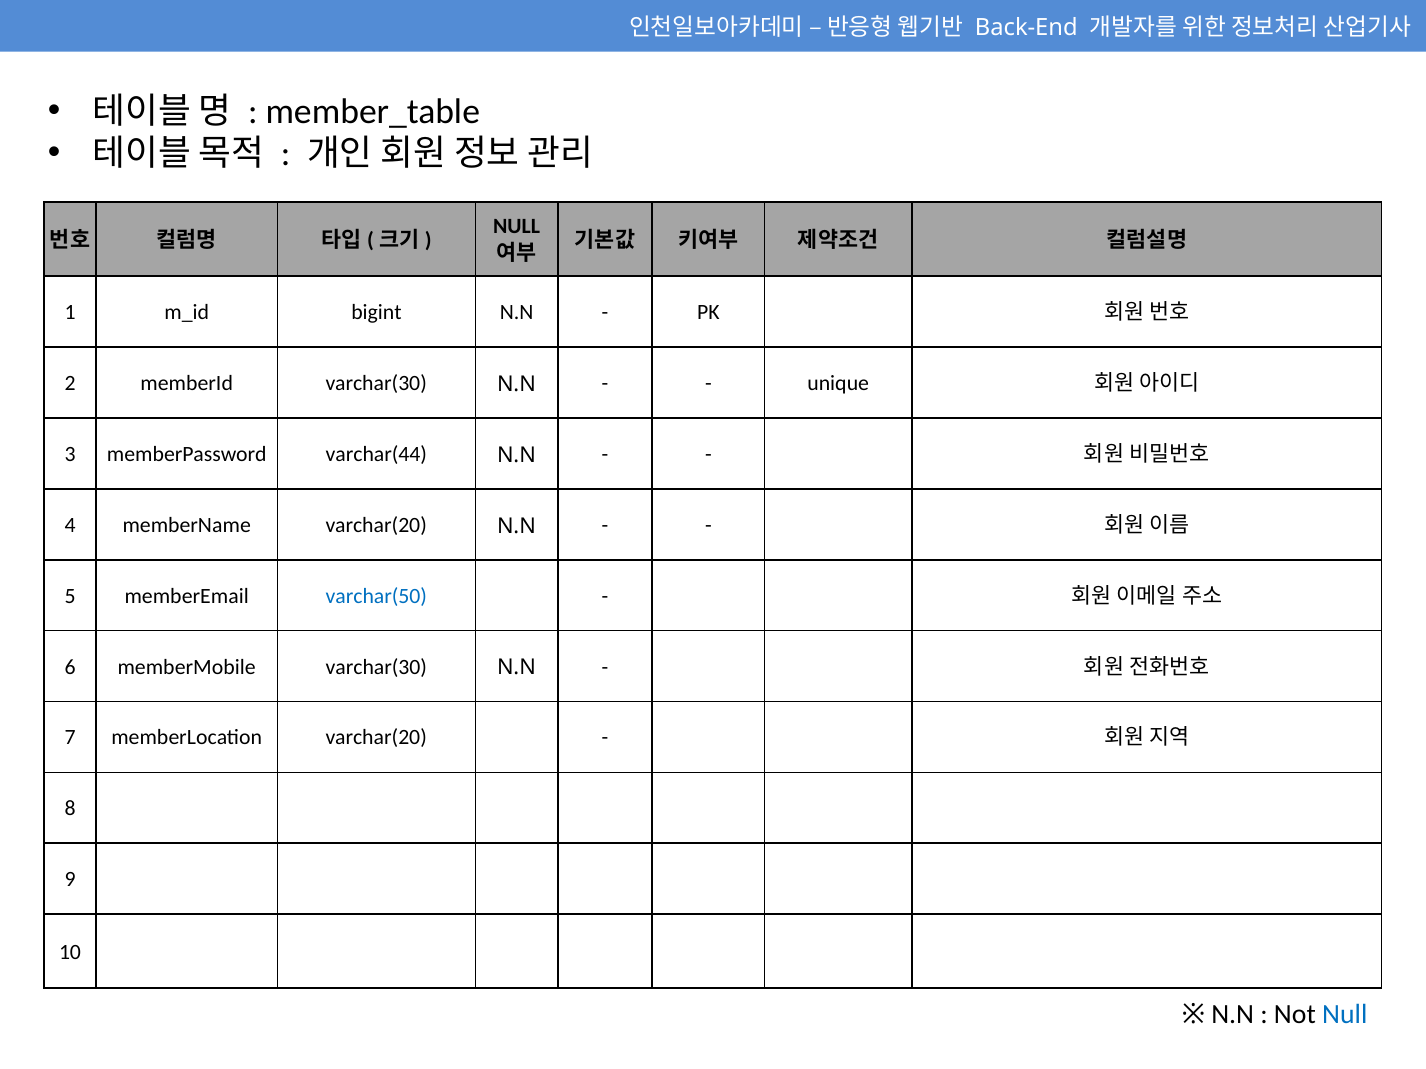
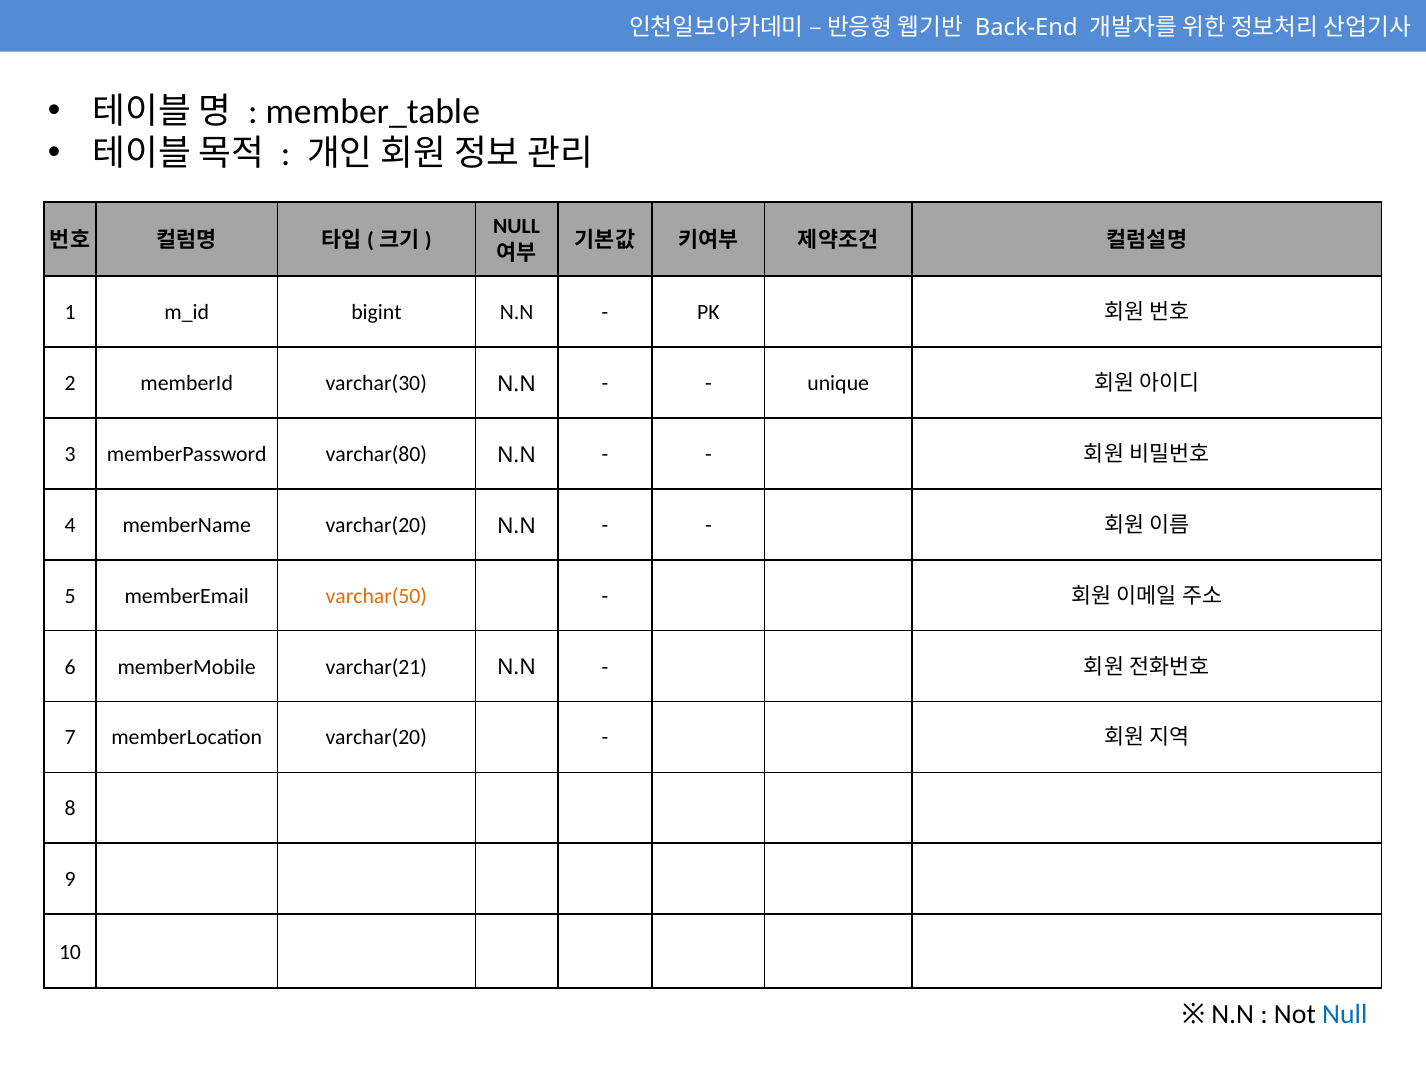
varchar(44: varchar(44 -> varchar(80
varchar(50 colour: blue -> orange
memberMobile varchar(30: varchar(30 -> varchar(21
